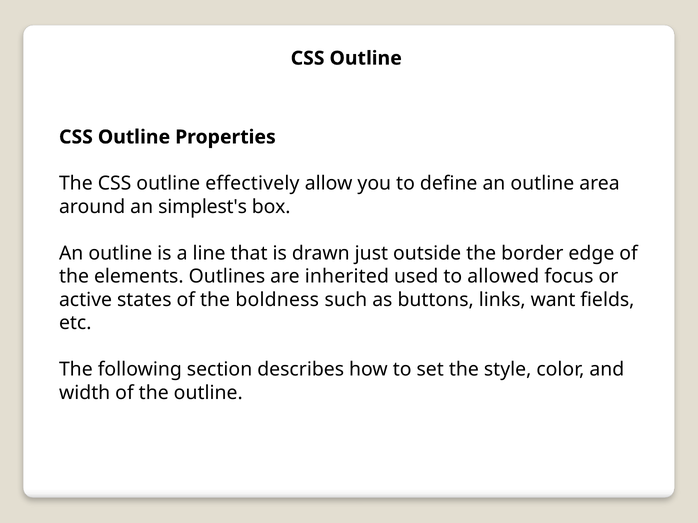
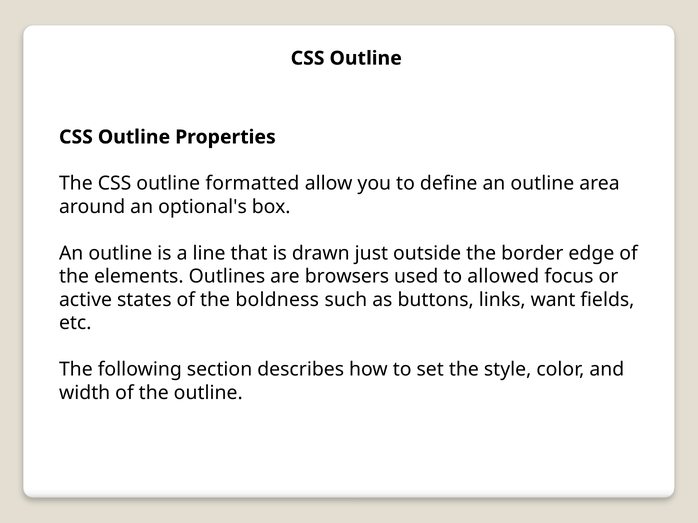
effectively: effectively -> formatted
simplest's: simplest's -> optional's
inherited: inherited -> browsers
